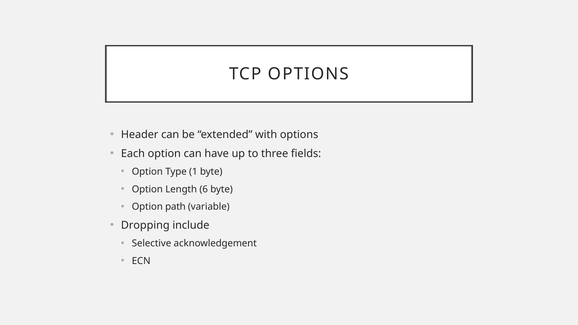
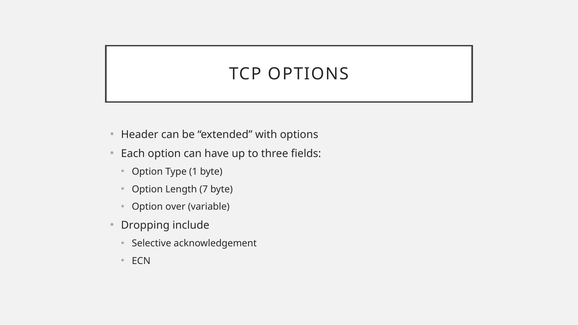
6: 6 -> 7
path: path -> over
